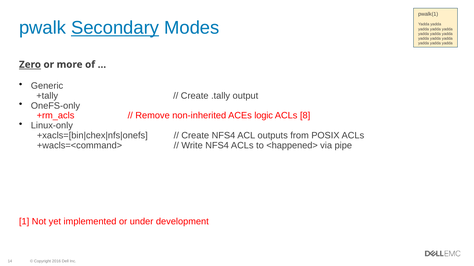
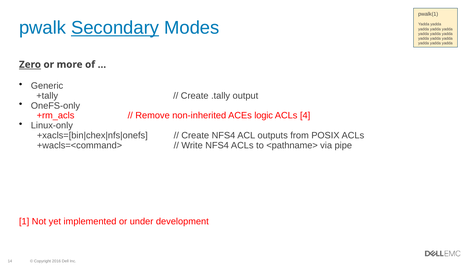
8: 8 -> 4
<happened>: <happened> -> <pathname>
